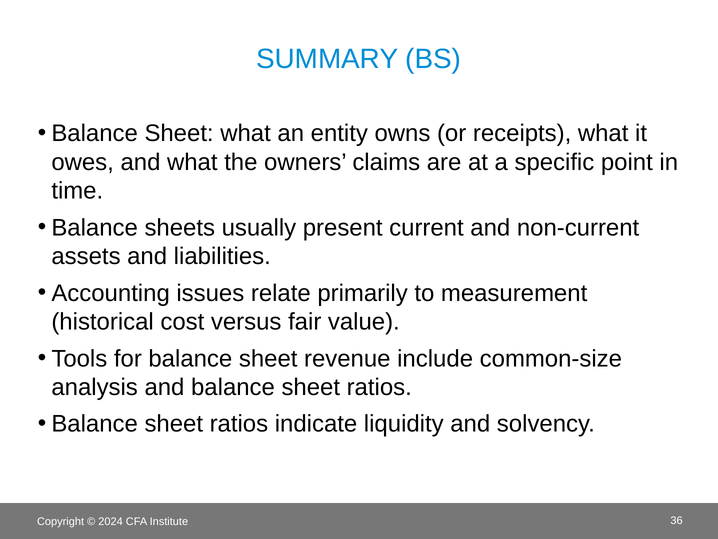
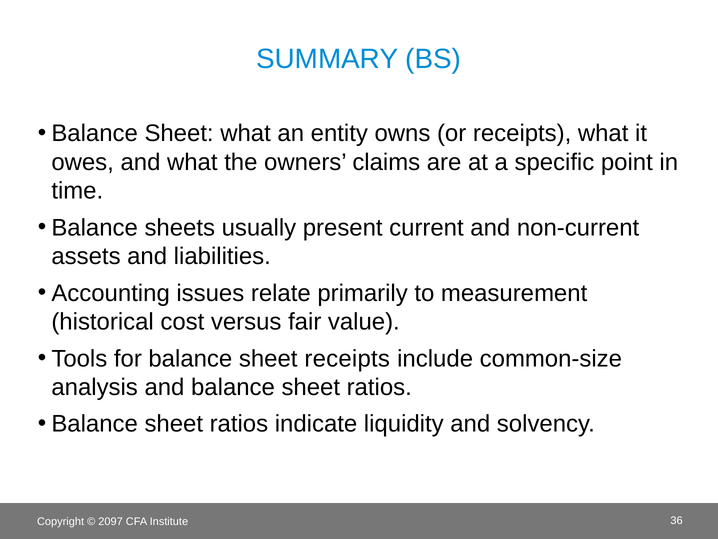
sheet revenue: revenue -> receipts
2024: 2024 -> 2097
